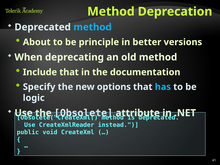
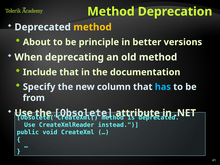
method at (93, 27) colour: light blue -> yellow
options: options -> column
logic: logic -> from
